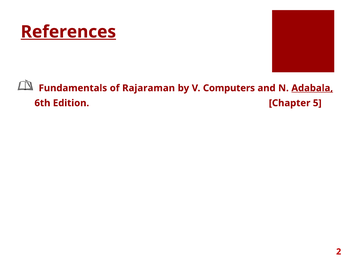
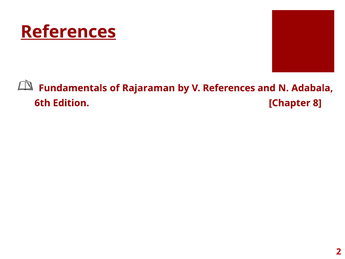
V Computers: Computers -> References
Adabala underline: present -> none
5: 5 -> 8
